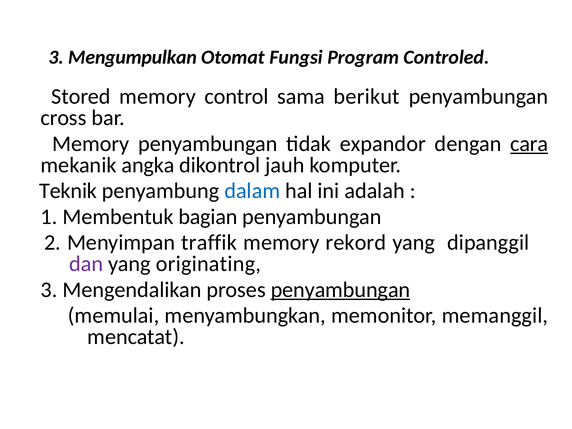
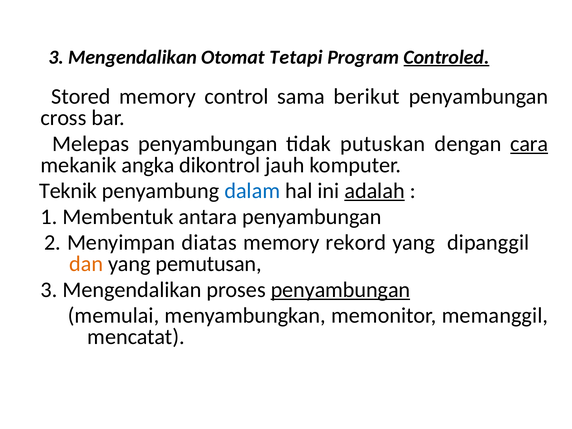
Mengumpulkan at (133, 57): Mengumpulkan -> Mengendalikan
Fungsi: Fungsi -> Tetapi
Controled underline: none -> present
Memory at (91, 144): Memory -> Melepas
expandor: expandor -> putuskan
adalah underline: none -> present
bagian: bagian -> antara
traffik: traffik -> diatas
dan colour: purple -> orange
originating: originating -> pemutusan
